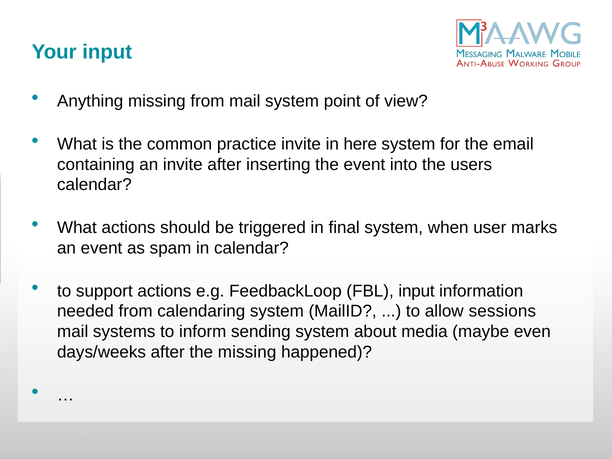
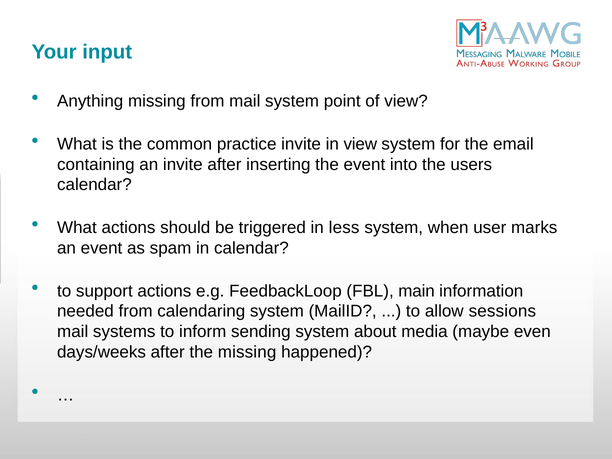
in here: here -> view
final: final -> less
FBL input: input -> main
